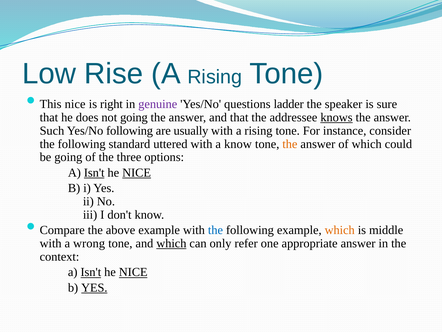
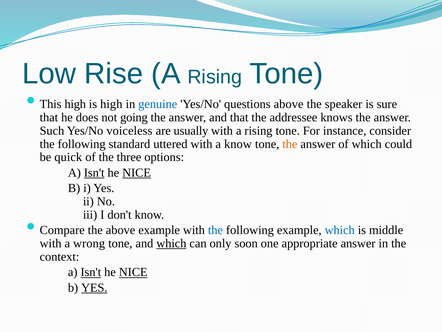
This nice: nice -> high
is right: right -> high
genuine colour: purple -> blue
questions ladder: ladder -> above
knows underline: present -> none
Yes/No following: following -> voiceless
be going: going -> quick
which at (340, 230) colour: orange -> blue
refer: refer -> soon
